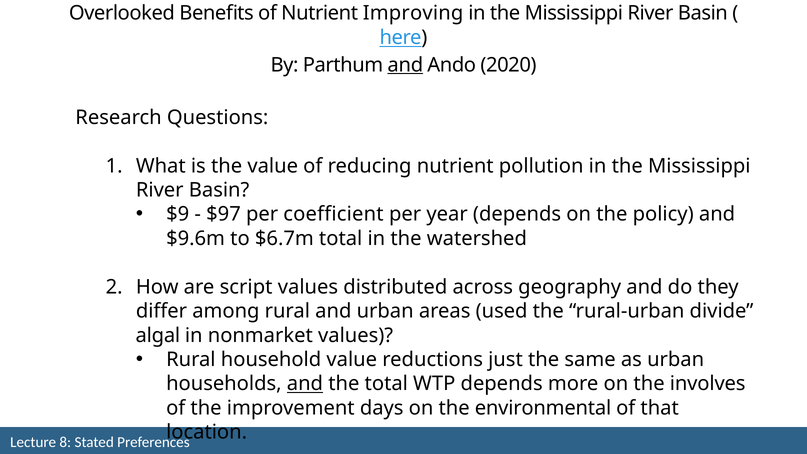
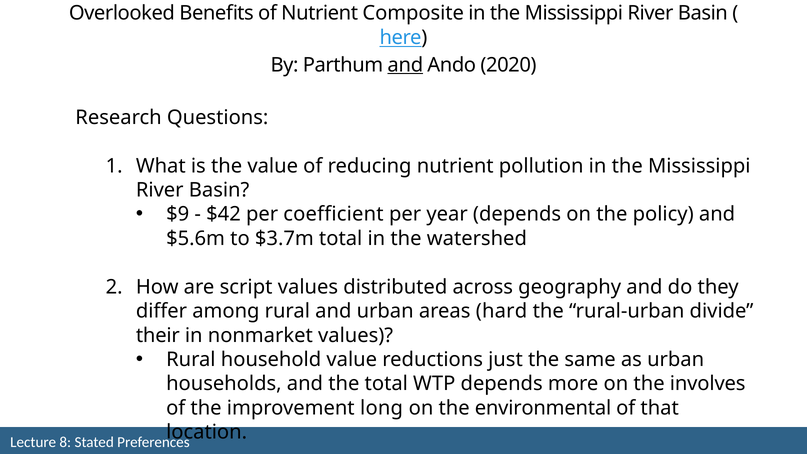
Improving: Improving -> Composite
$97: $97 -> $42
$9.6m: $9.6m -> $5.6m
$6.7m: $6.7m -> $3.7m
used: used -> hard
algal: algal -> their
and at (305, 384) underline: present -> none
days: days -> long
